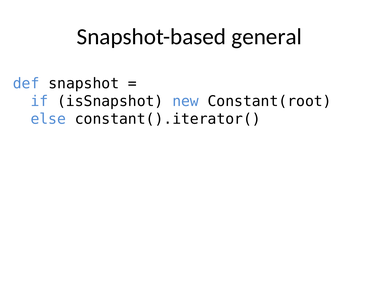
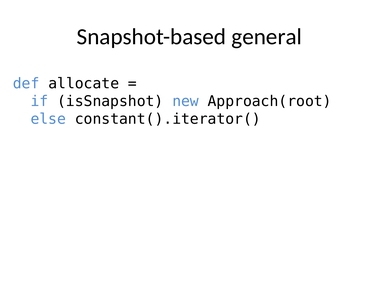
snapshot: snapshot -> allocate
Constant(root: Constant(root -> Approach(root
